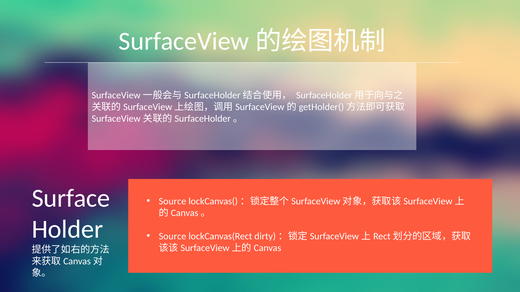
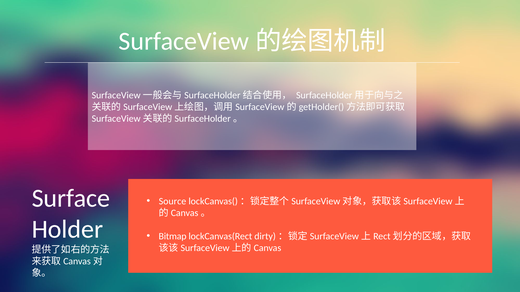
Source at (172, 237): Source -> Bitmap
